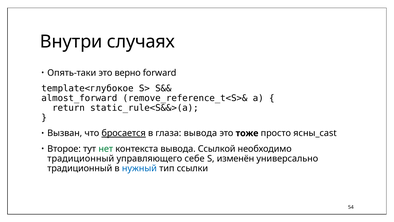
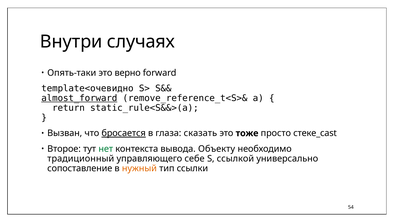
template<глубокое: template<глубокое -> template<очевидно
almost_forward underline: none -> present
глаза вывода: вывода -> сказать
ясны_cast: ясны_cast -> стеке_cast
Ссылкой: Ссылкой -> Объекту
изменён: изменён -> ссылкой
традиционный at (80, 168): традиционный -> сопоставление
нужный colour: blue -> orange
